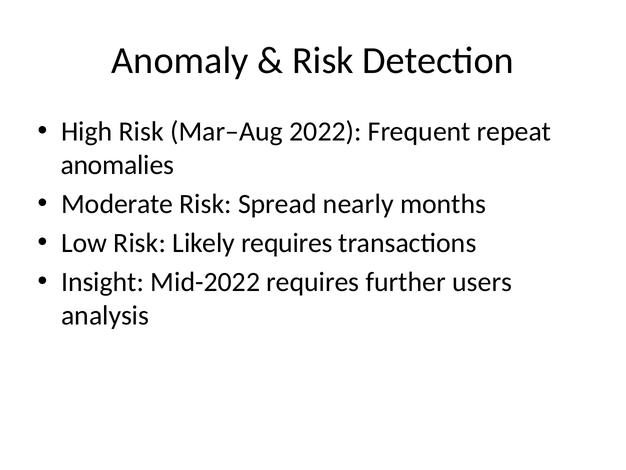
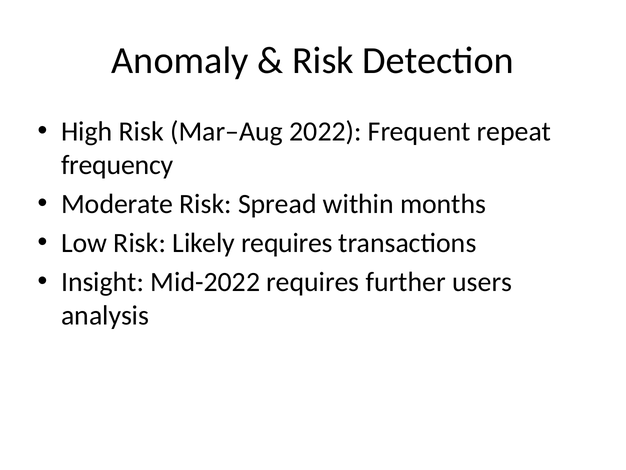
anomalies: anomalies -> frequency
nearly: nearly -> within
